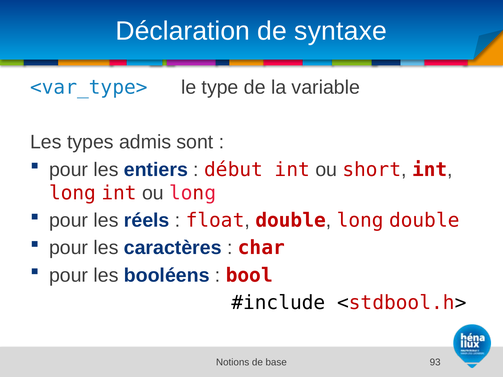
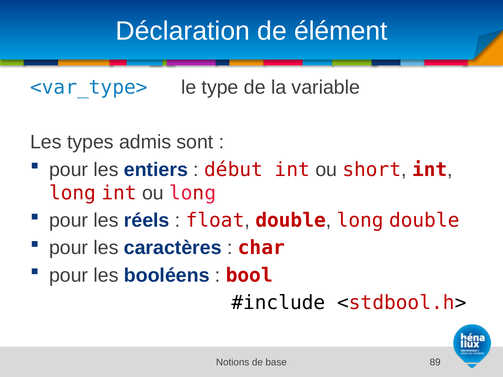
syntaxe: syntaxe -> élément
93: 93 -> 89
